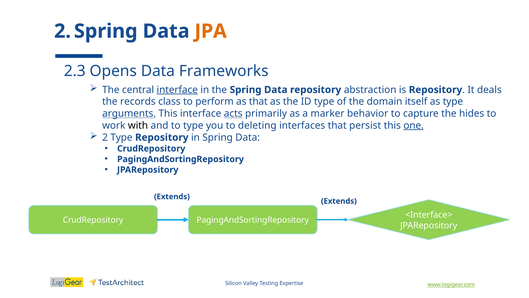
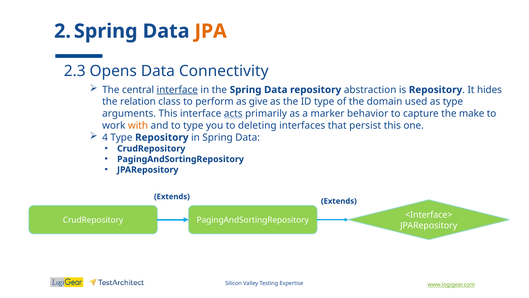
Frameworks: Frameworks -> Connectivity
deals: deals -> hides
records: records -> relation
as that: that -> give
itself: itself -> used
arguments underline: present -> none
hides: hides -> make
with colour: black -> orange
one underline: present -> none
2: 2 -> 4
